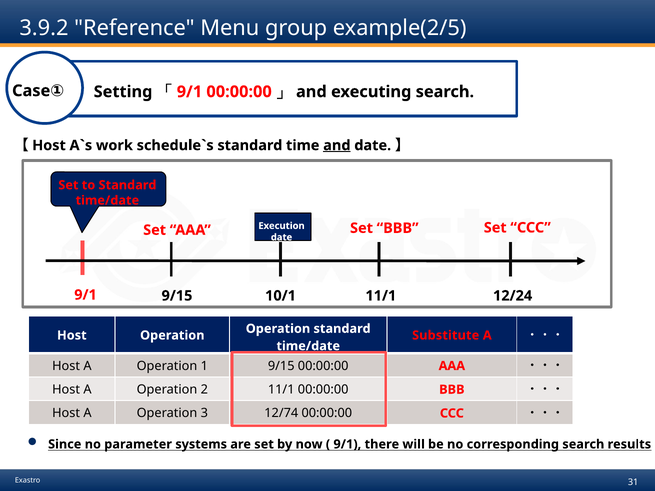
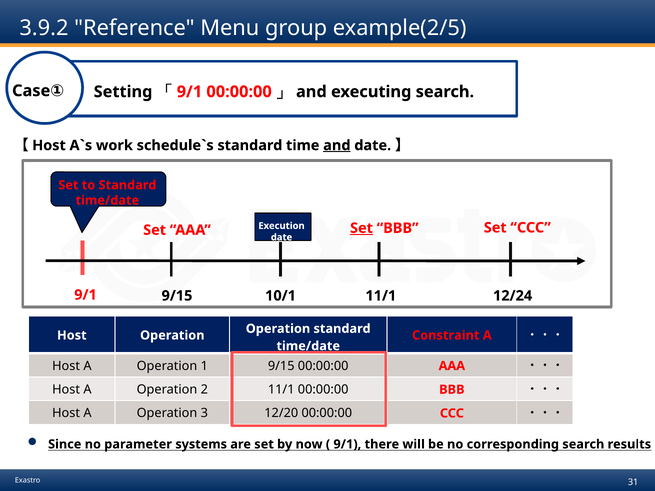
Set at (361, 228) underline: none -> present
Substitute: Substitute -> Constraint
12/74: 12/74 -> 12/20
